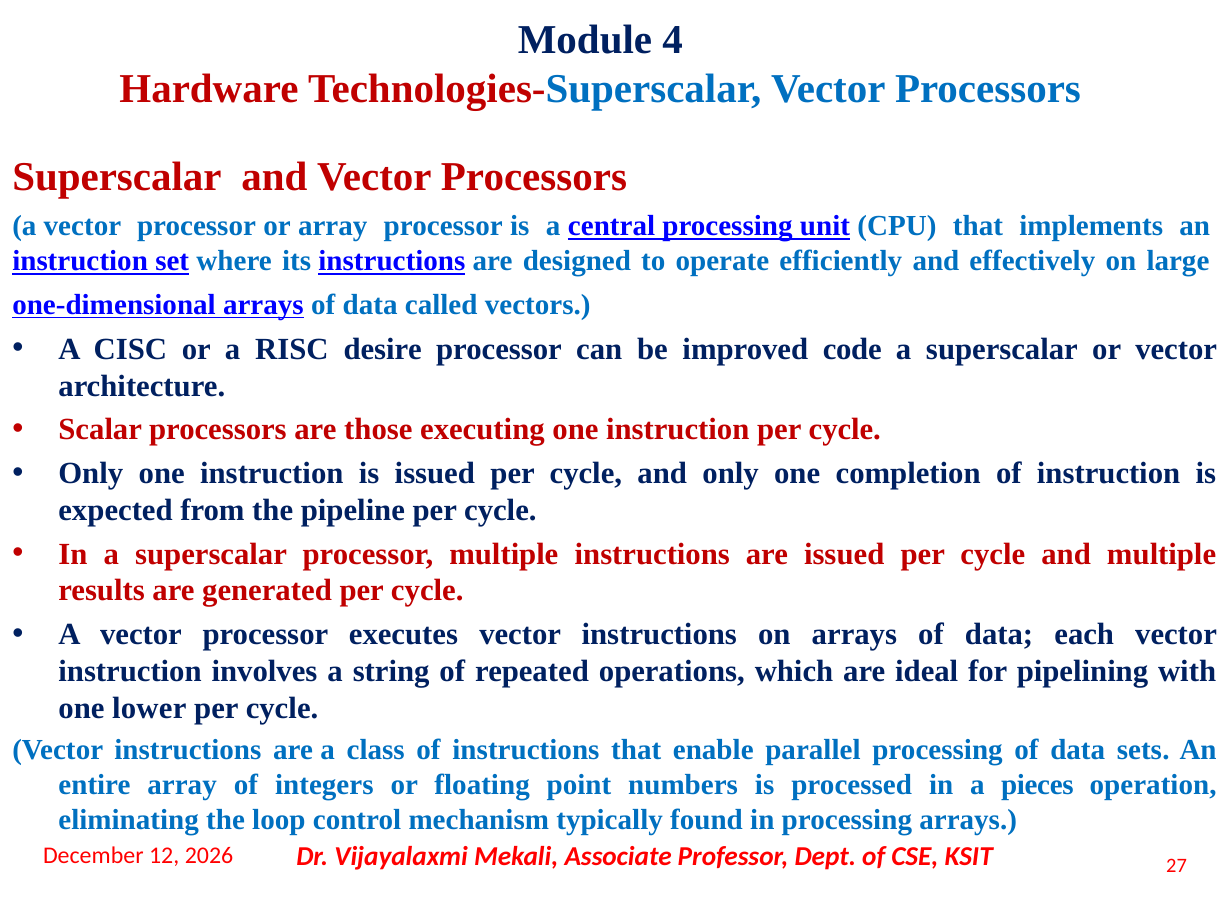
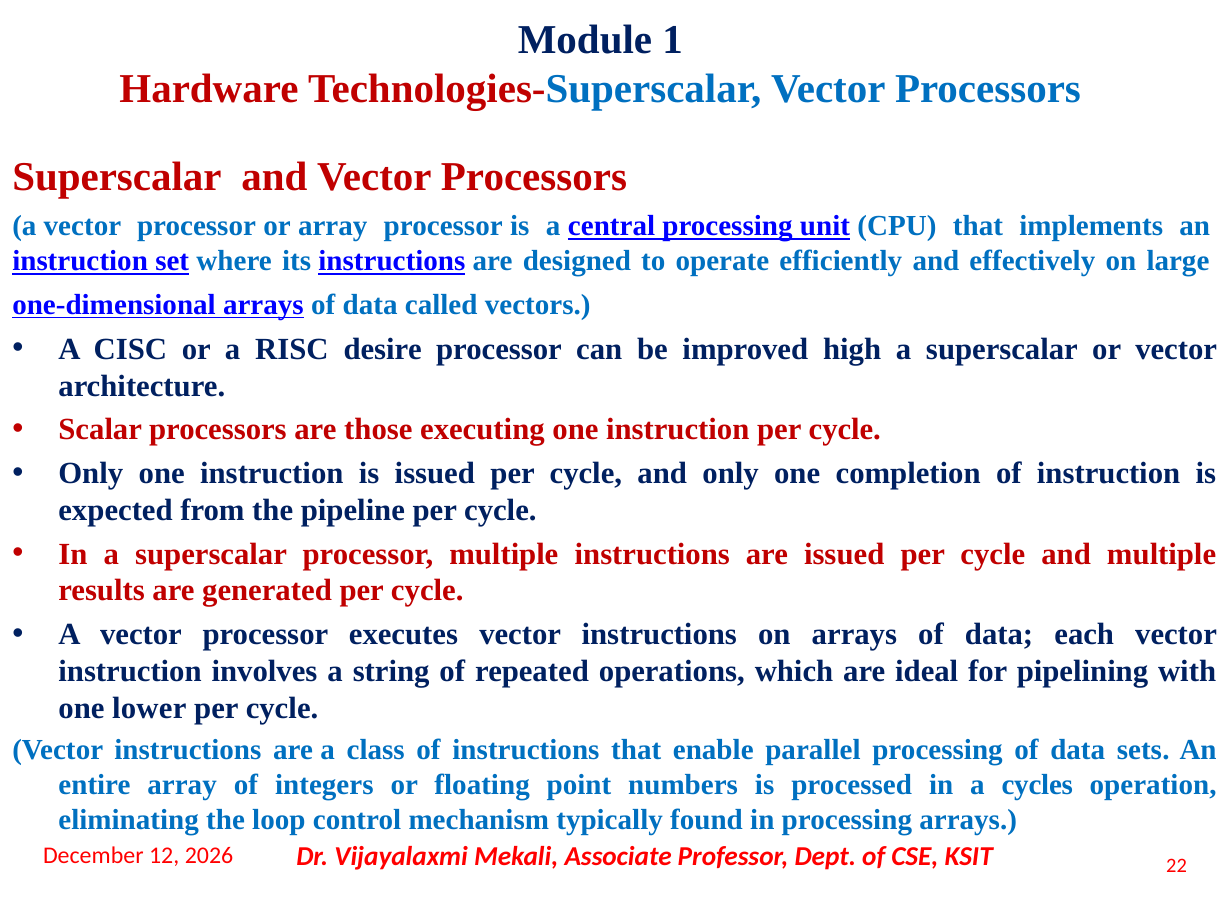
4: 4 -> 1
code: code -> high
pieces: pieces -> cycles
27: 27 -> 22
